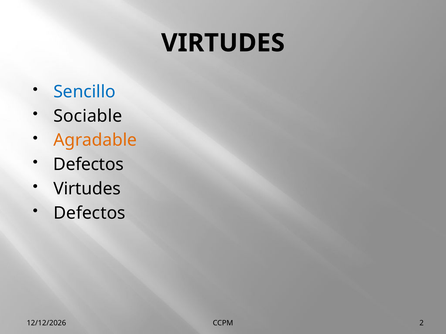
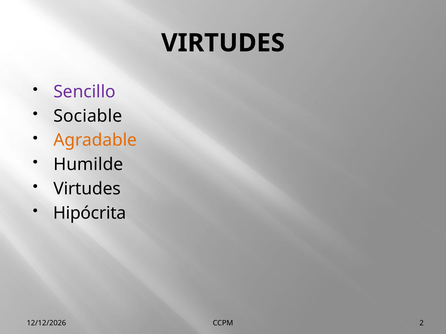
Sencillo colour: blue -> purple
Defectos at (88, 165): Defectos -> Humilde
Defectos at (90, 213): Defectos -> Hipócrita
